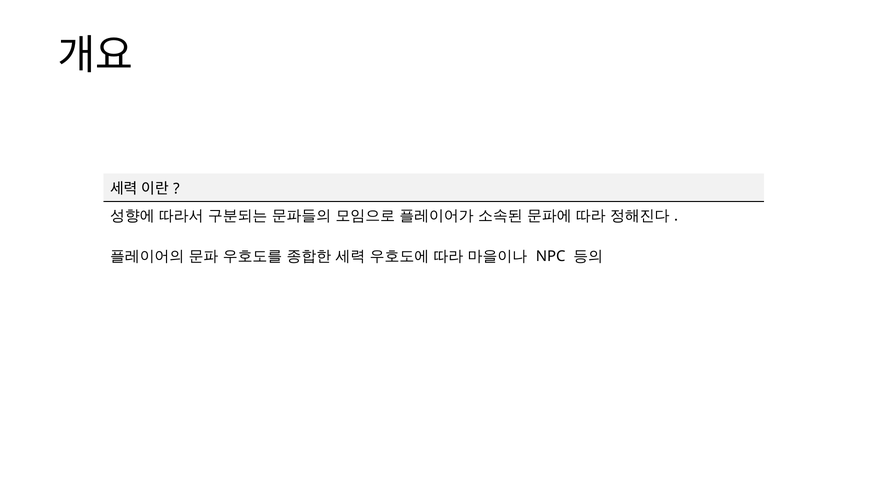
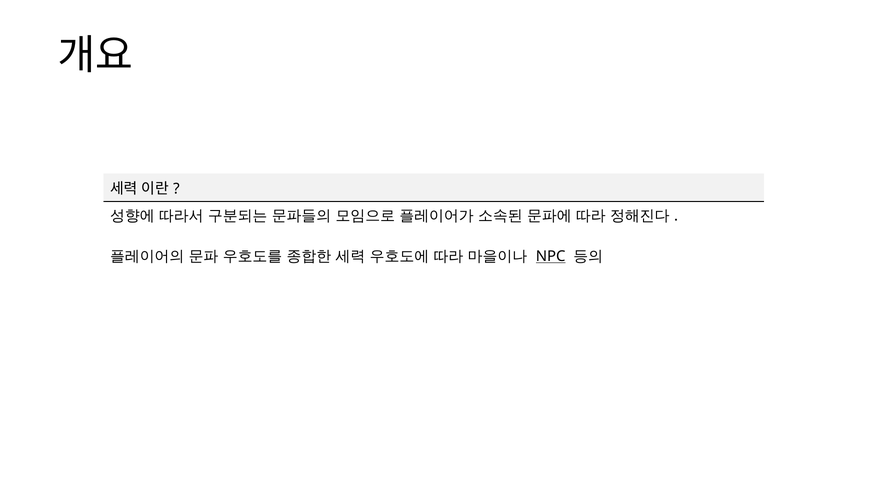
NPC underline: none -> present
